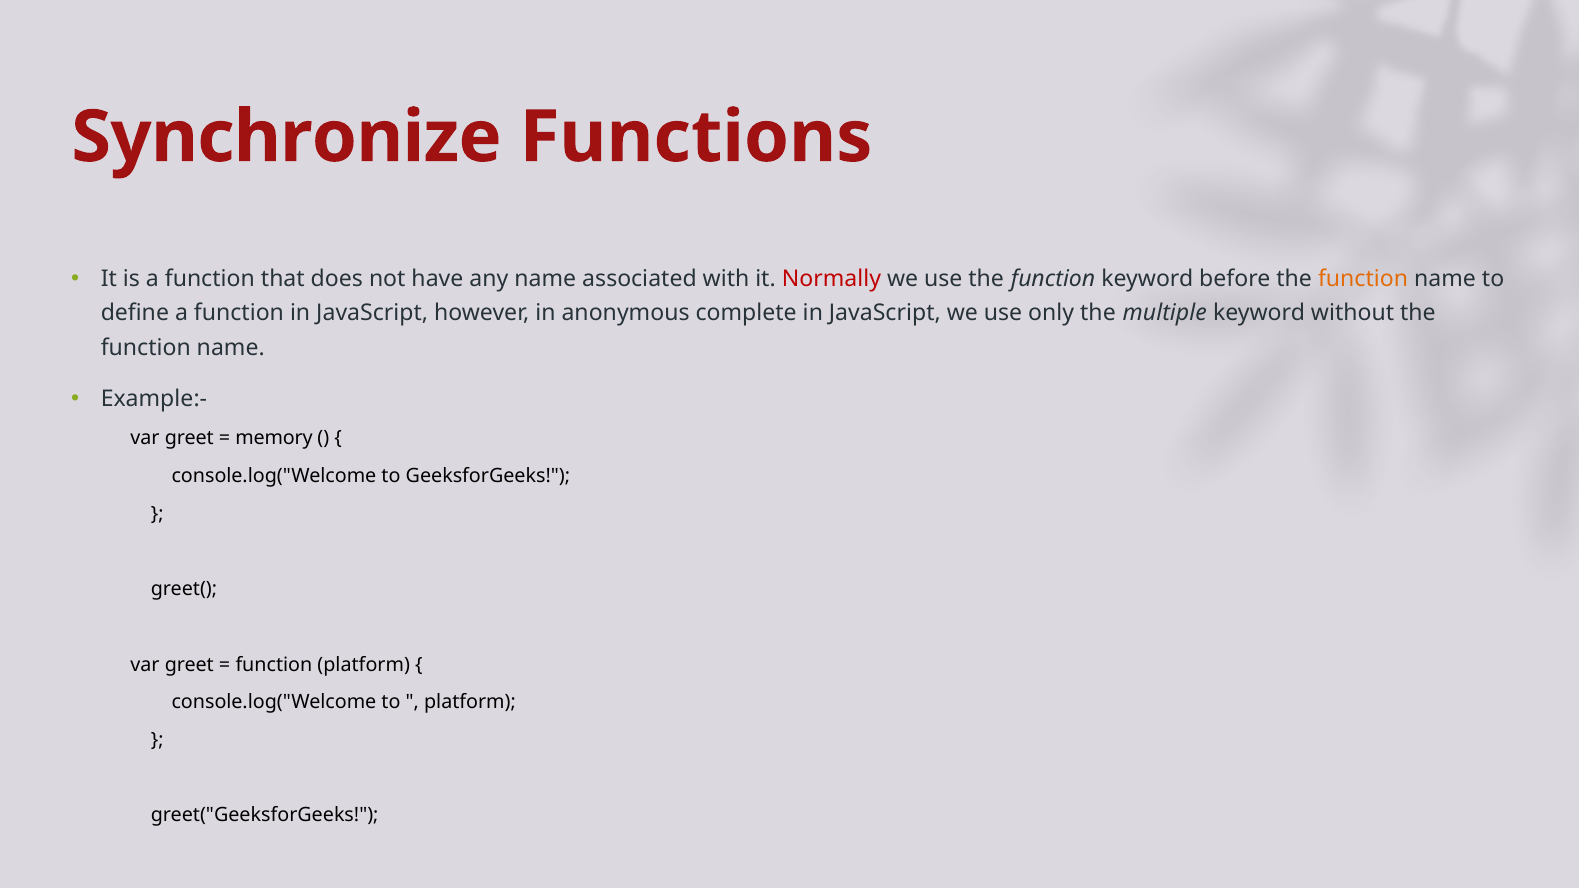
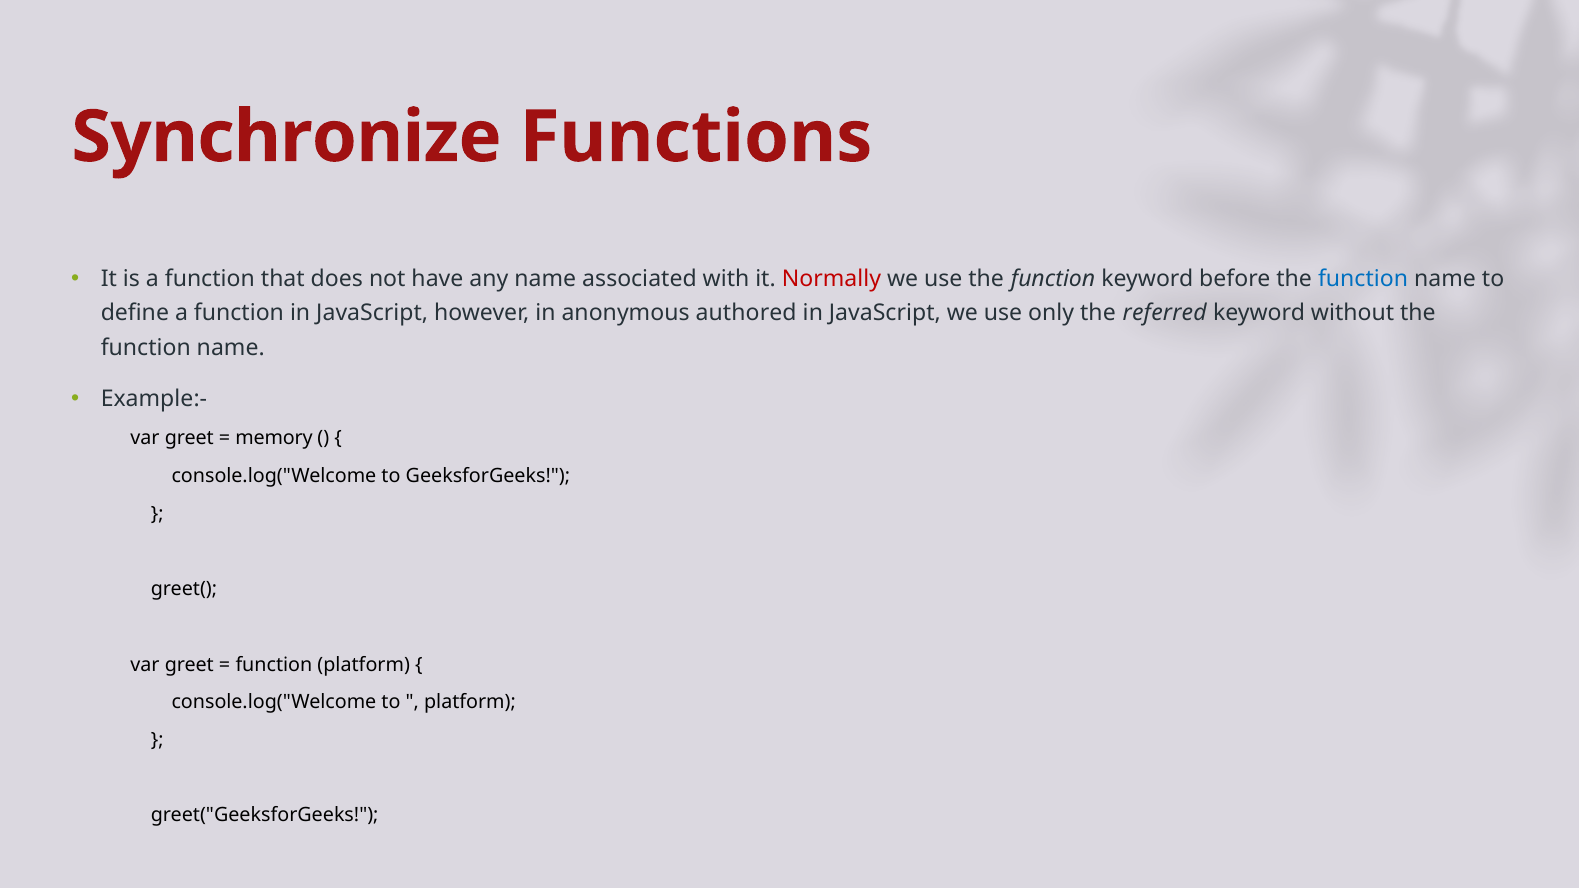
function at (1363, 279) colour: orange -> blue
complete: complete -> authored
multiple: multiple -> referred
